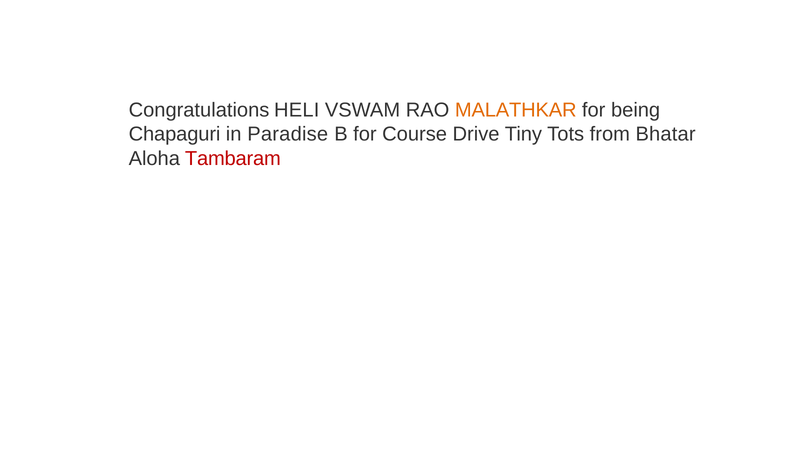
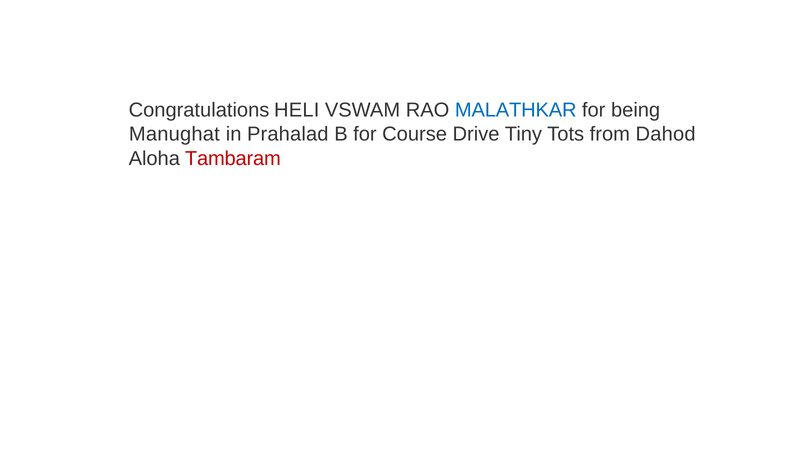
MALATHKAR colour: orange -> blue
Chapaguri: Chapaguri -> Manughat
Paradise: Paradise -> Prahalad
Bhatar: Bhatar -> Dahod
